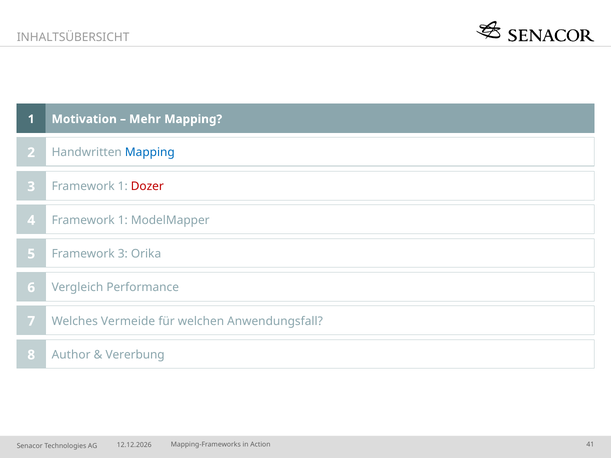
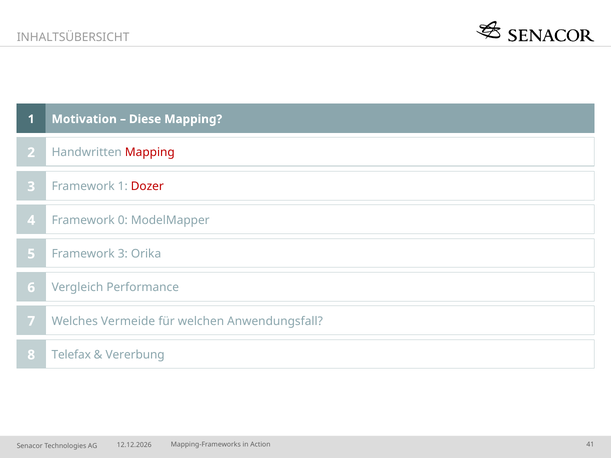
Mehr: Mehr -> Diese
Mapping at (150, 153) colour: blue -> red
4 Framework 1: 1 -> 0
Author: Author -> Telefax
